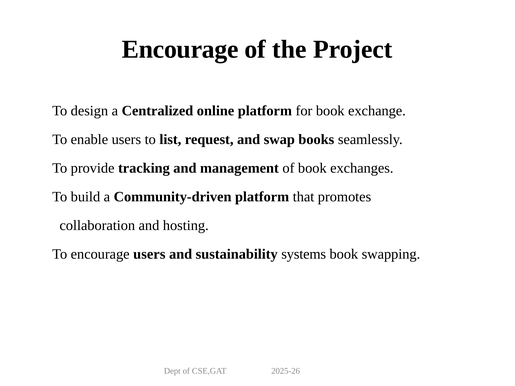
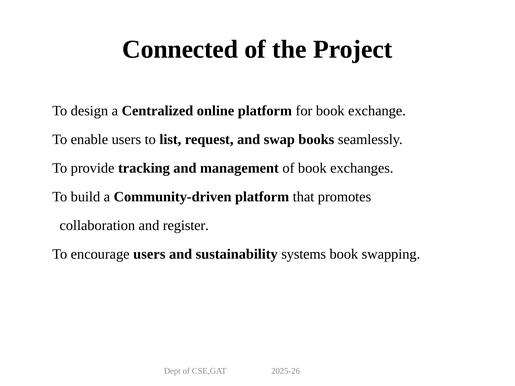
Encourage at (180, 49): Encourage -> Connected
hosting: hosting -> register
